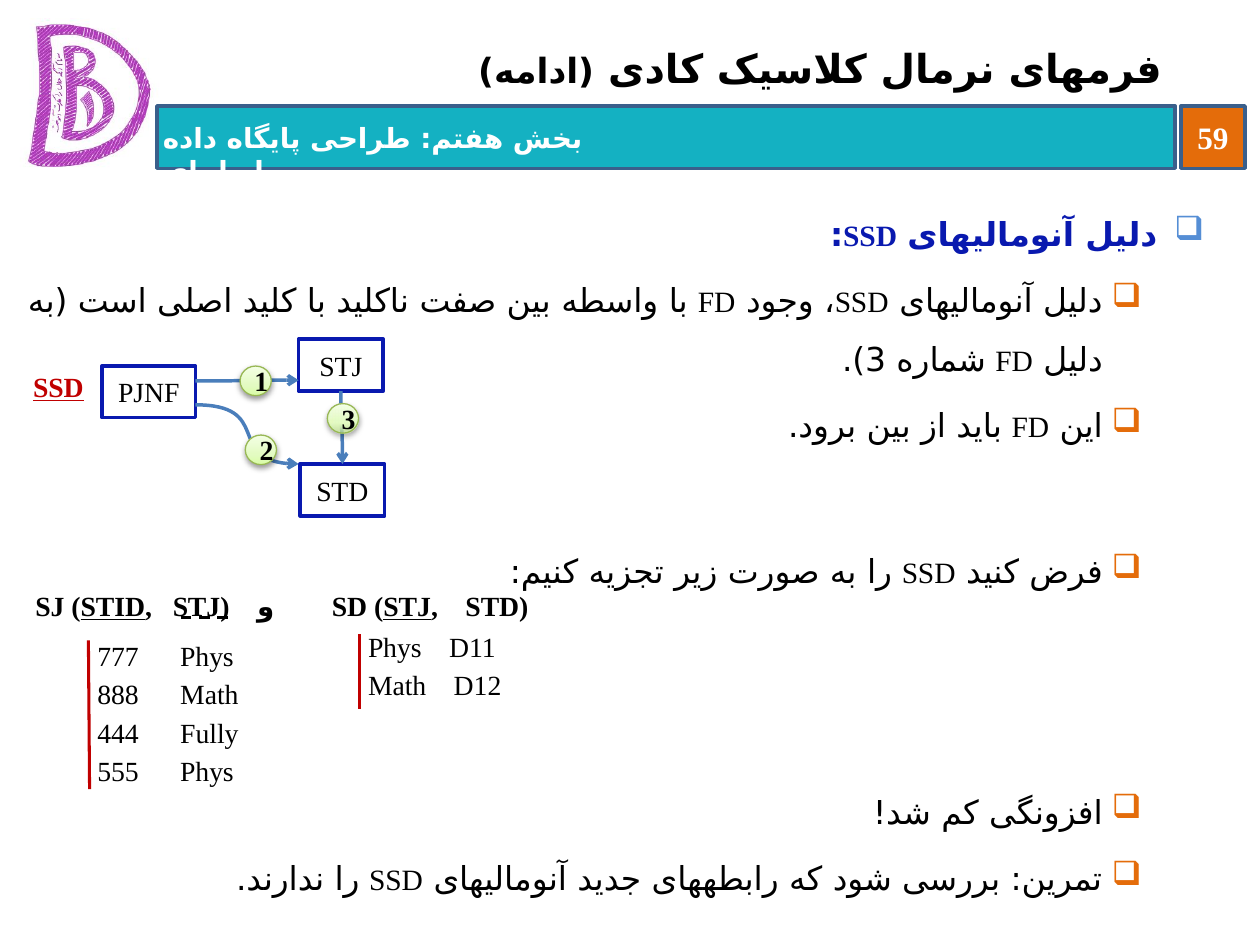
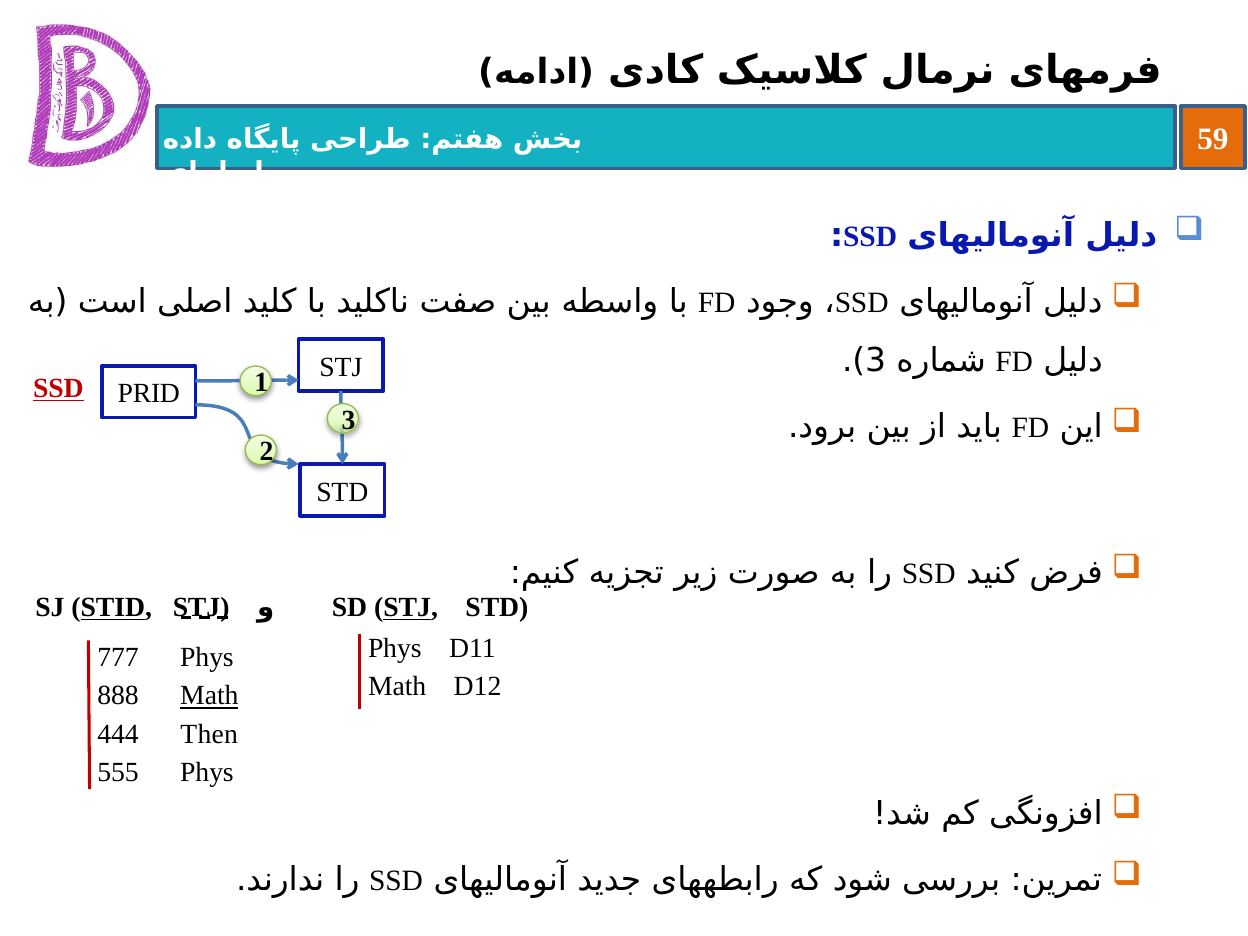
PJNF: PJNF -> PRID
Math at (209, 696) underline: none -> present
Fully: Fully -> Then
